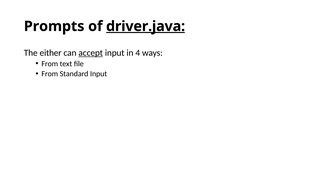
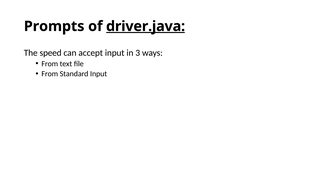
either: either -> speed
accept underline: present -> none
4: 4 -> 3
